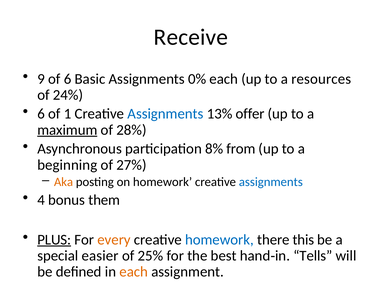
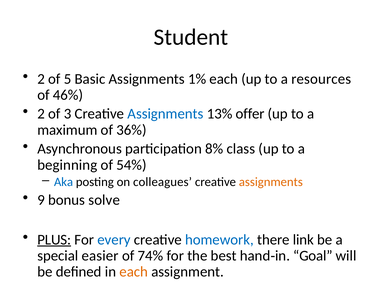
Receive: Receive -> Student
9 at (41, 79): 9 -> 2
of 6: 6 -> 5
0%: 0% -> 1%
24%: 24% -> 46%
6 at (41, 114): 6 -> 2
1: 1 -> 3
maximum underline: present -> none
28%: 28% -> 36%
from: from -> class
27%: 27% -> 54%
Aka colour: orange -> blue
on homework: homework -> colleagues
assignments at (271, 182) colour: blue -> orange
4: 4 -> 9
them: them -> solve
every colour: orange -> blue
this: this -> link
25%: 25% -> 74%
Tells: Tells -> Goal
